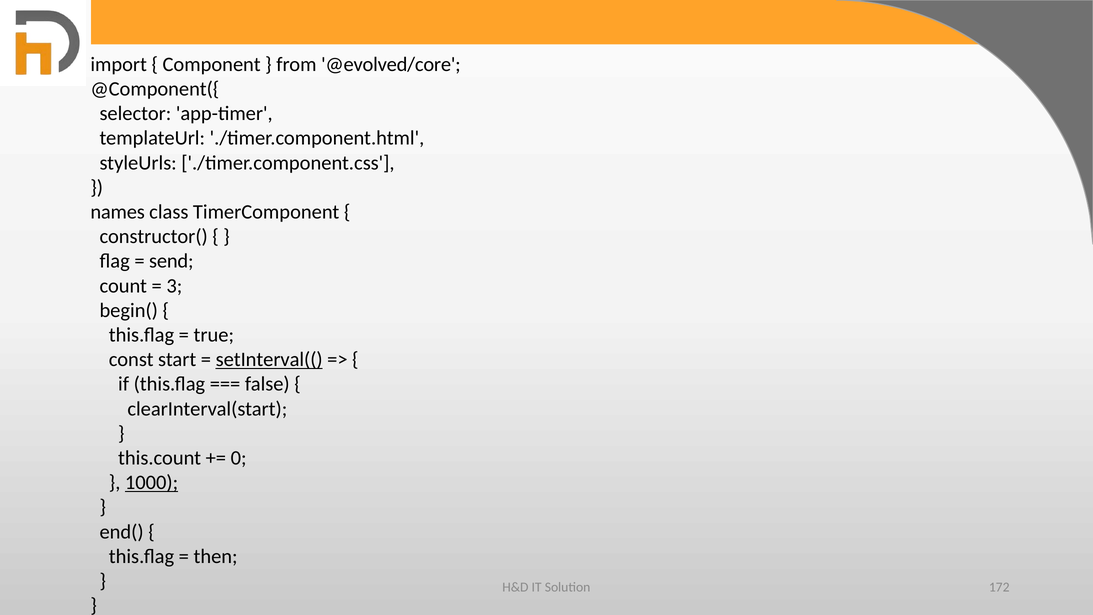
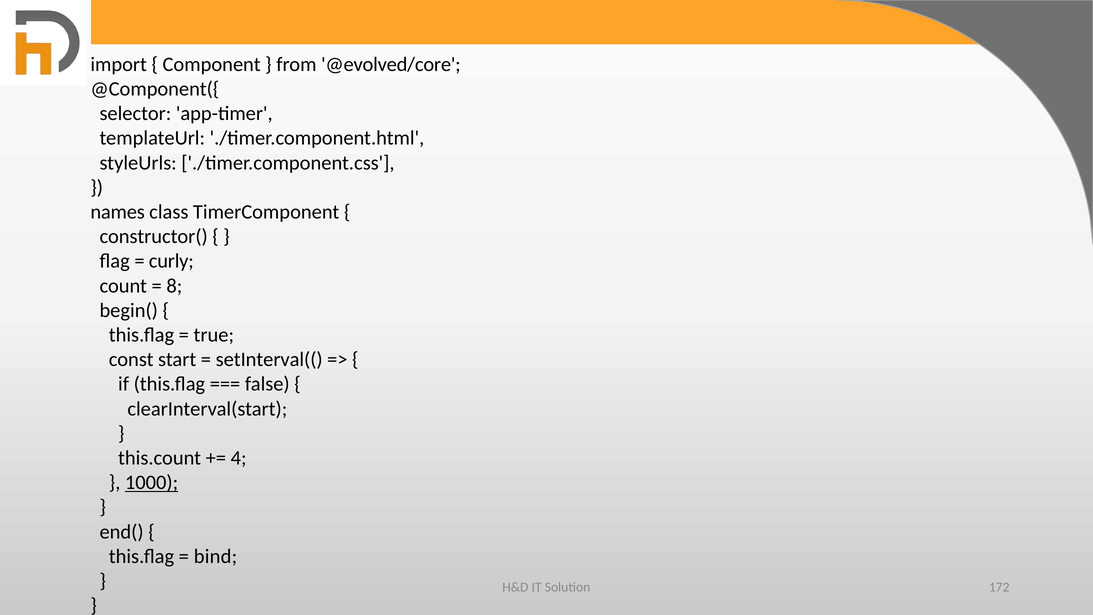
send: send -> curly
3: 3 -> 8
setInterval(( underline: present -> none
0: 0 -> 4
then: then -> bind
